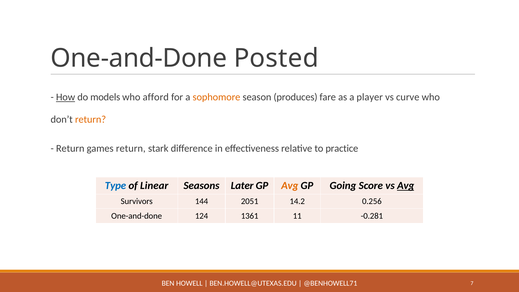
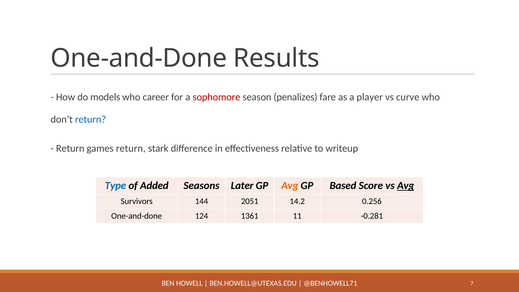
Posted: Posted -> Results
How underline: present -> none
afford: afford -> career
sophomore colour: orange -> red
produces: produces -> penalizes
return at (91, 119) colour: orange -> blue
practice: practice -> writeup
Linear: Linear -> Added
Going: Going -> Based
